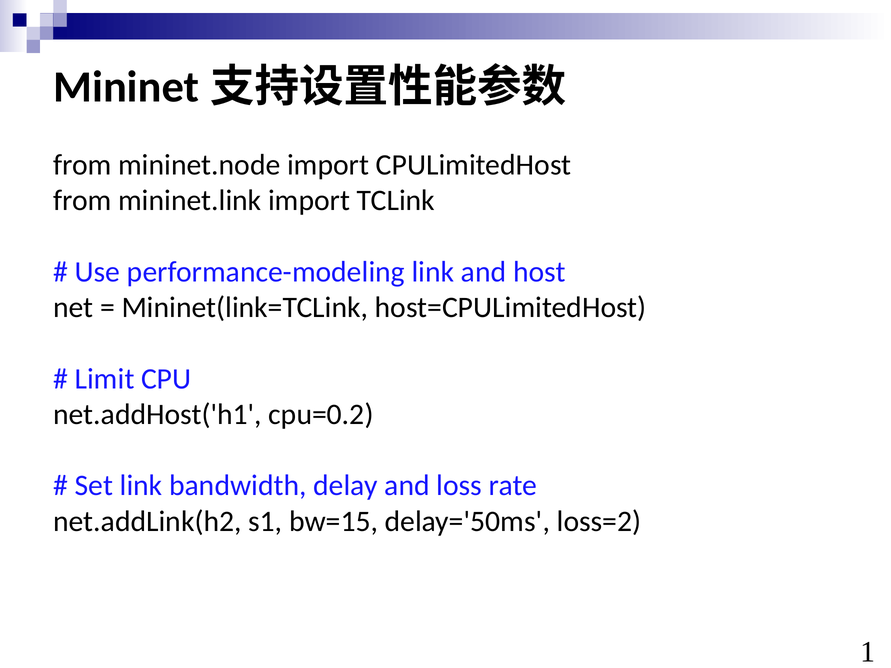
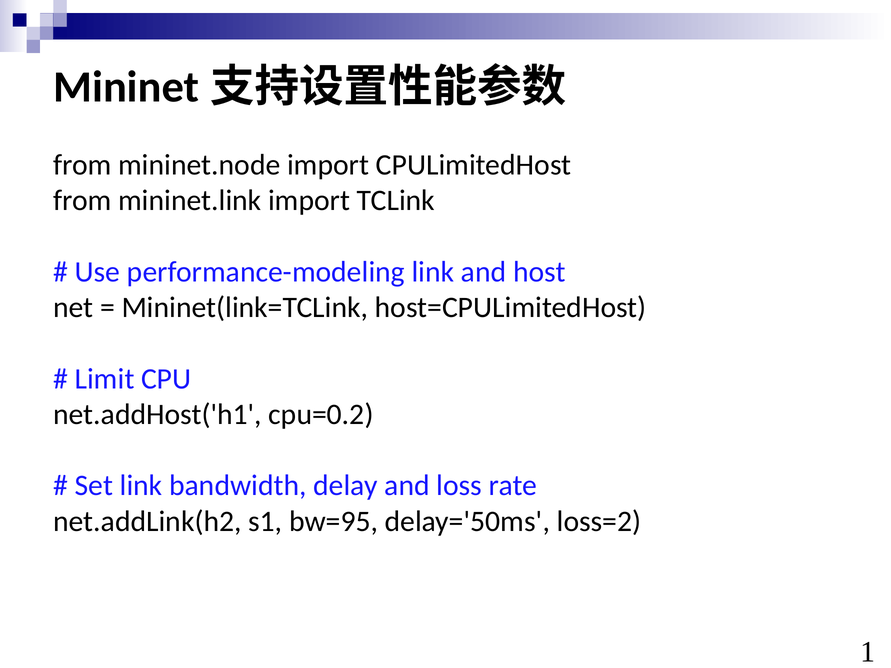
bw=15: bw=15 -> bw=95
